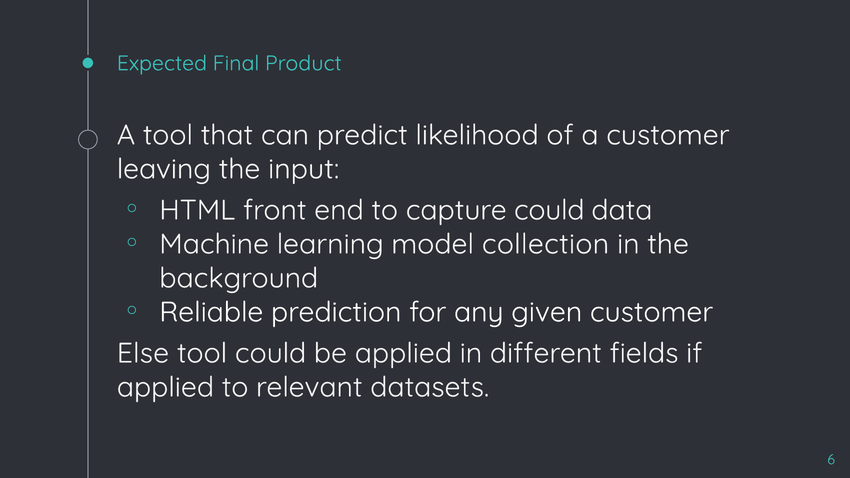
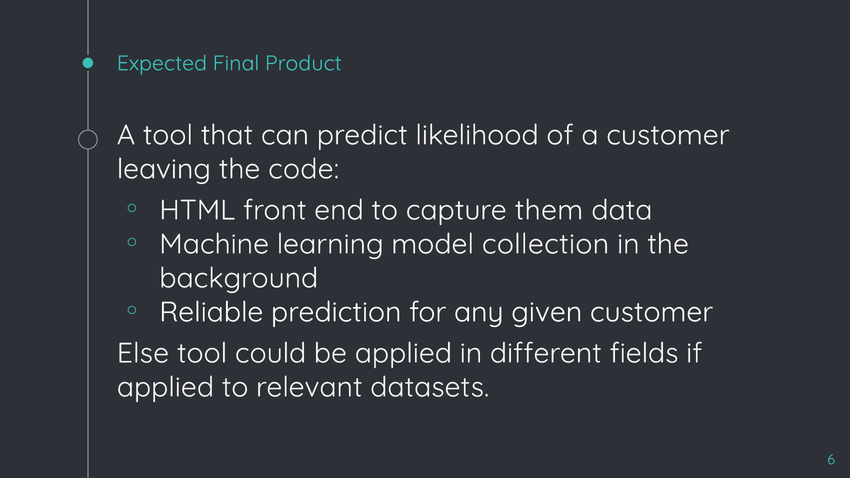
input: input -> code
capture could: could -> them
